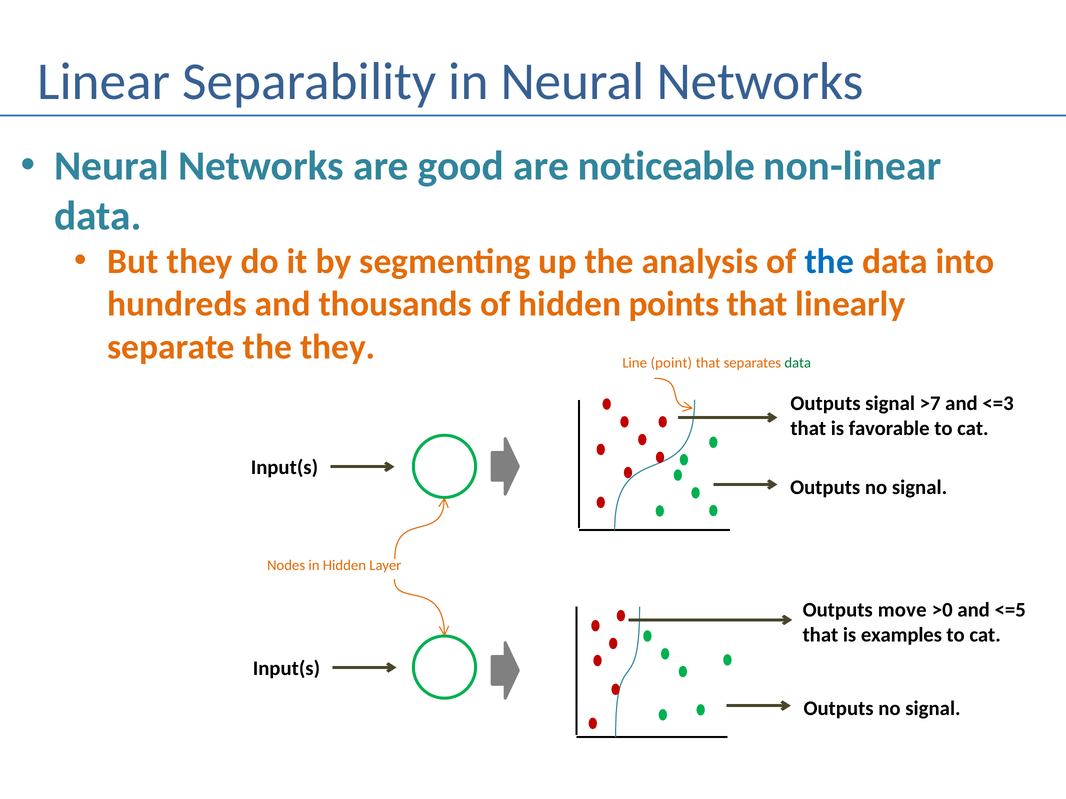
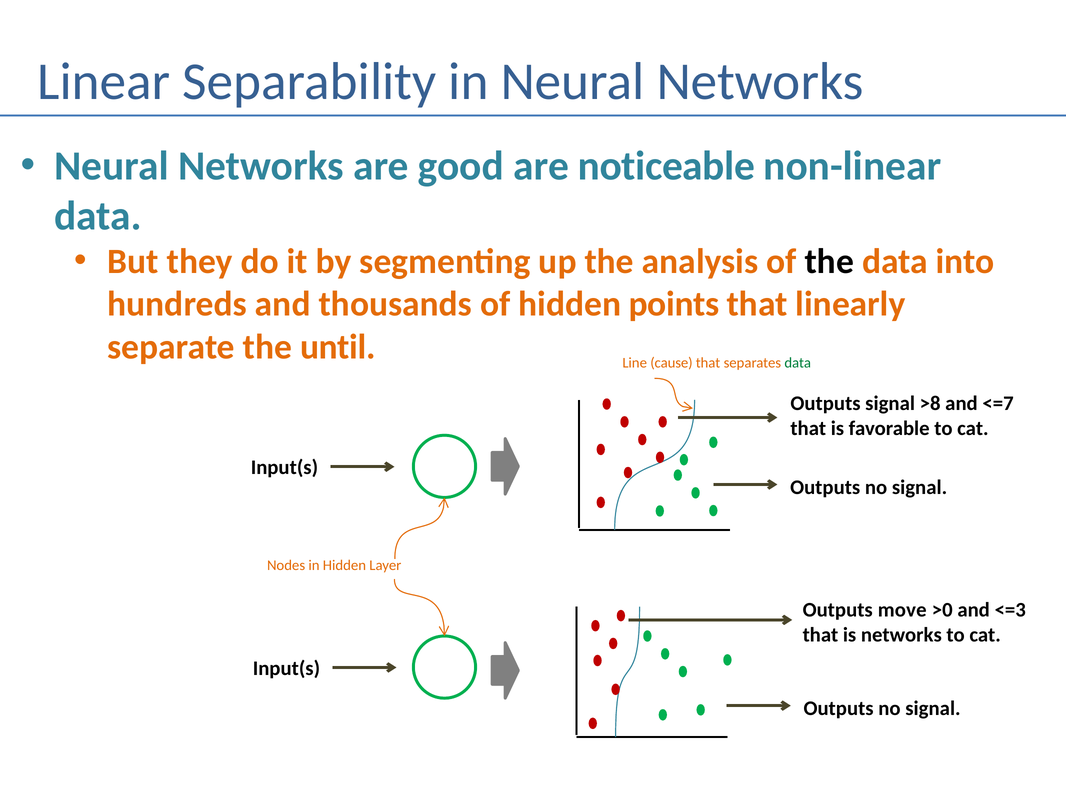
the at (829, 262) colour: blue -> black
the they: they -> until
point: point -> cause
>7: >7 -> >8
<=3: <=3 -> <=7
<=5: <=5 -> <=3
is examples: examples -> networks
